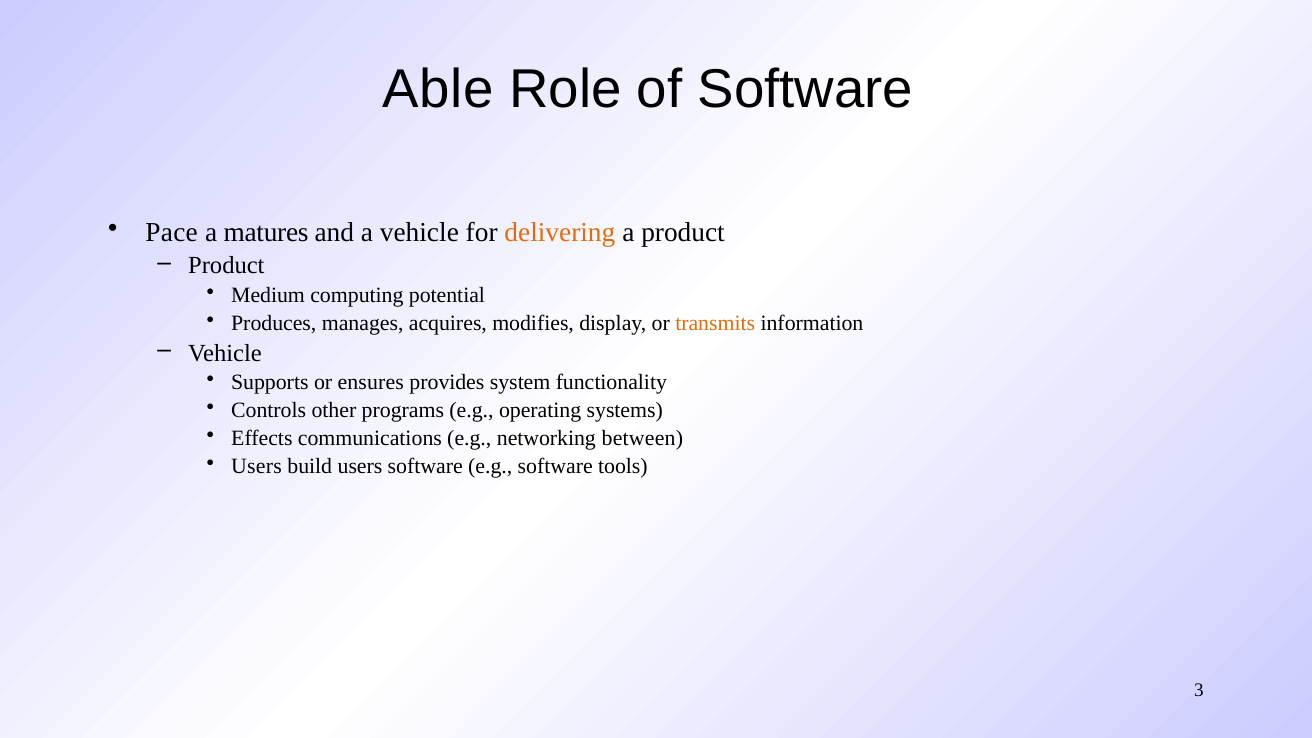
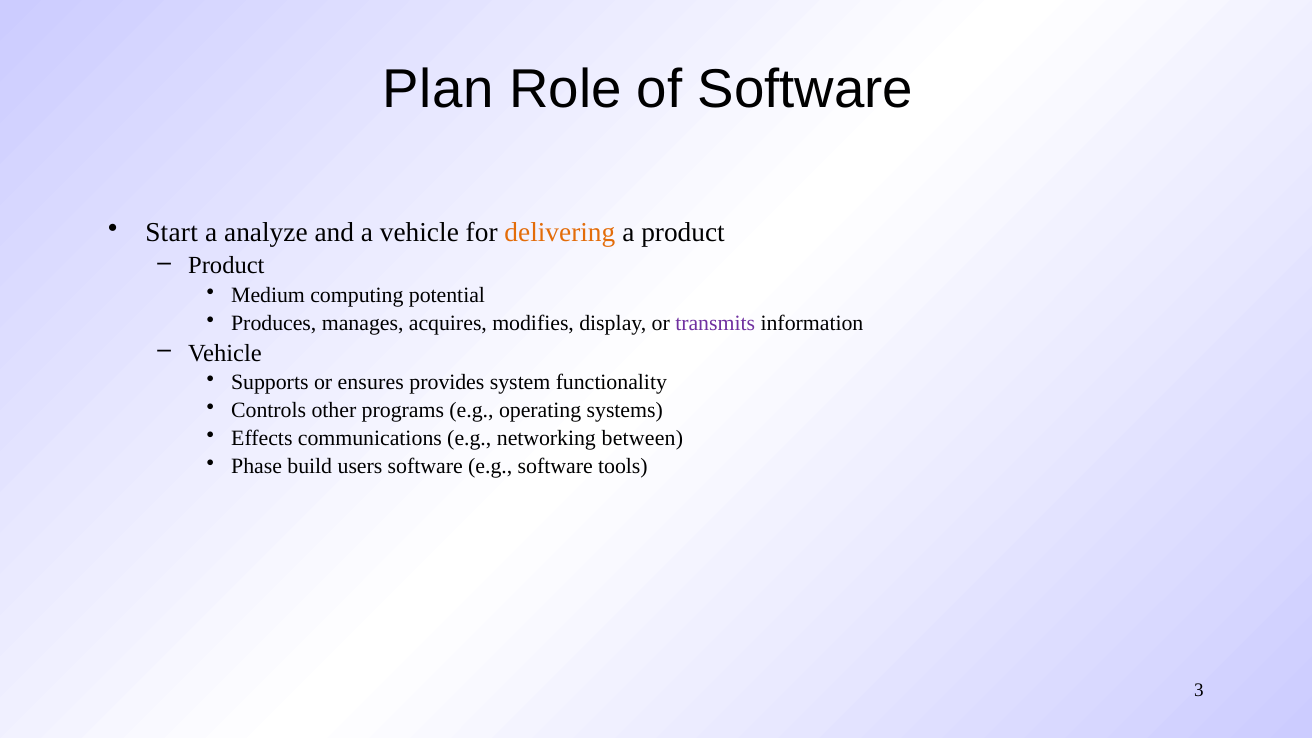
Able: Able -> Plan
Pace: Pace -> Start
matures: matures -> analyze
transmits colour: orange -> purple
Users at (257, 466): Users -> Phase
